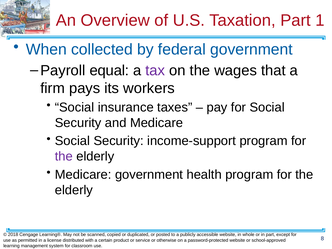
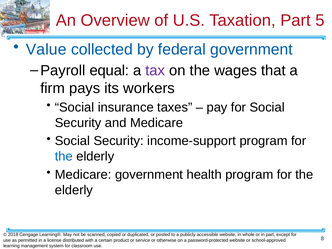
1: 1 -> 5
When: When -> Value
the at (64, 156) colour: purple -> blue
